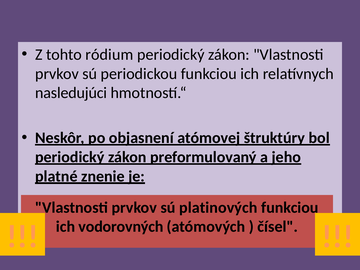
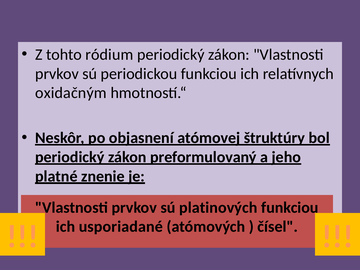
nasledujúci: nasledujúci -> oxidačným
vodorovných: vodorovných -> usporiadané
